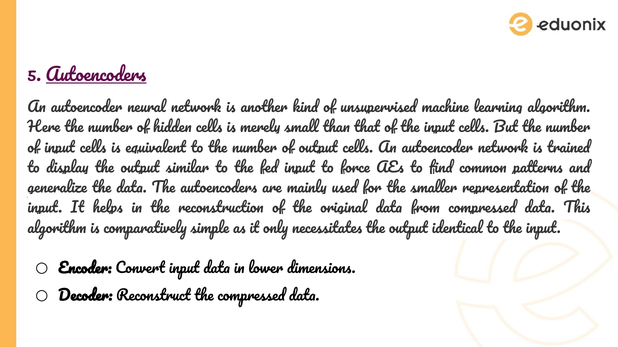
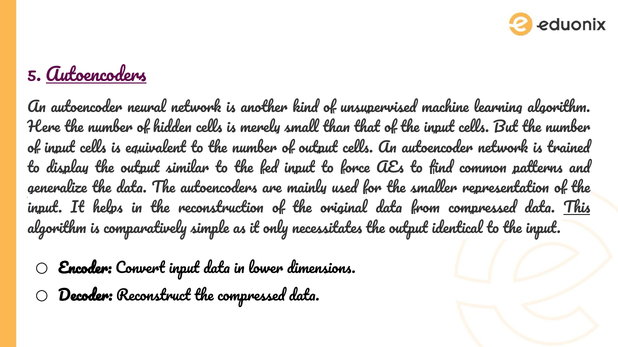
This underline: none -> present
